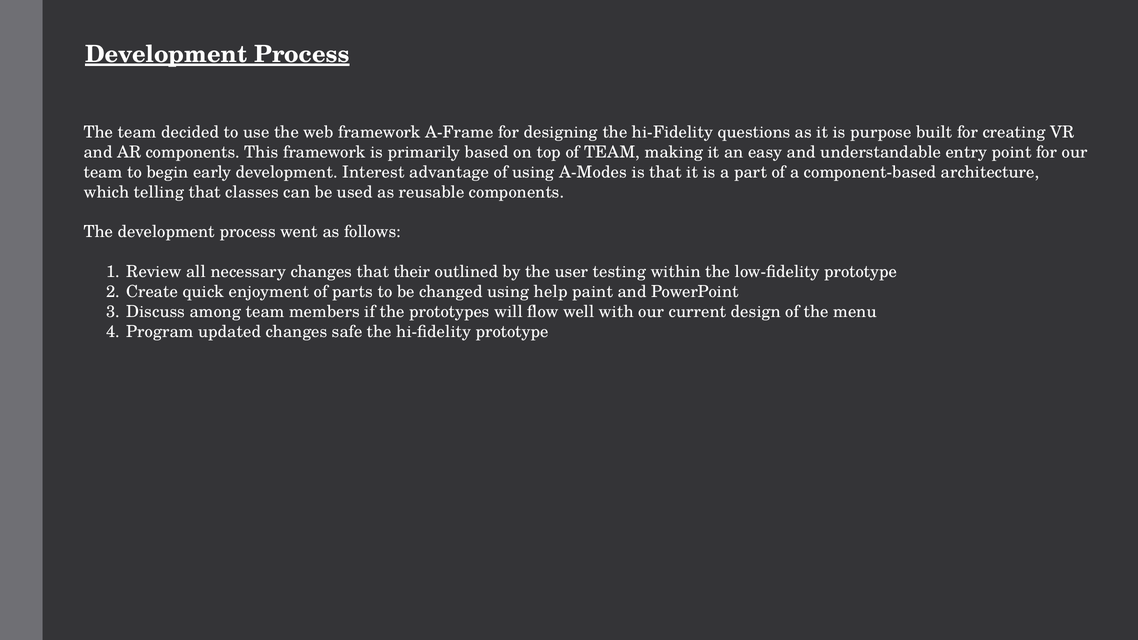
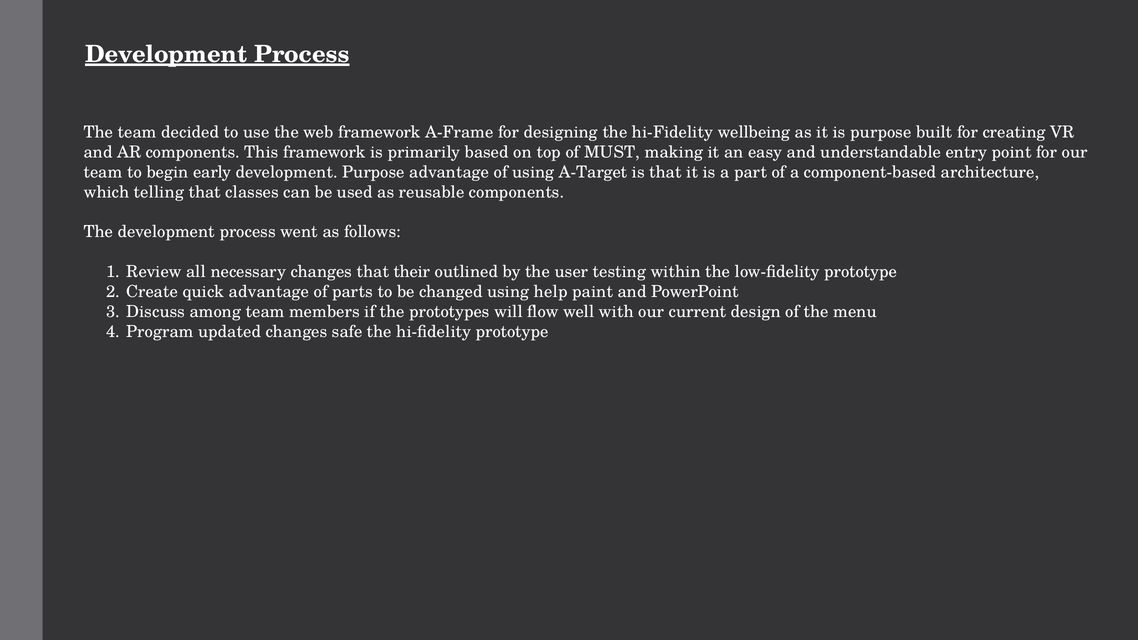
questions: questions -> wellbeing
of TEAM: TEAM -> MUST
development Interest: Interest -> Purpose
A-Modes: A-Modes -> A-Target
quick enjoyment: enjoyment -> advantage
